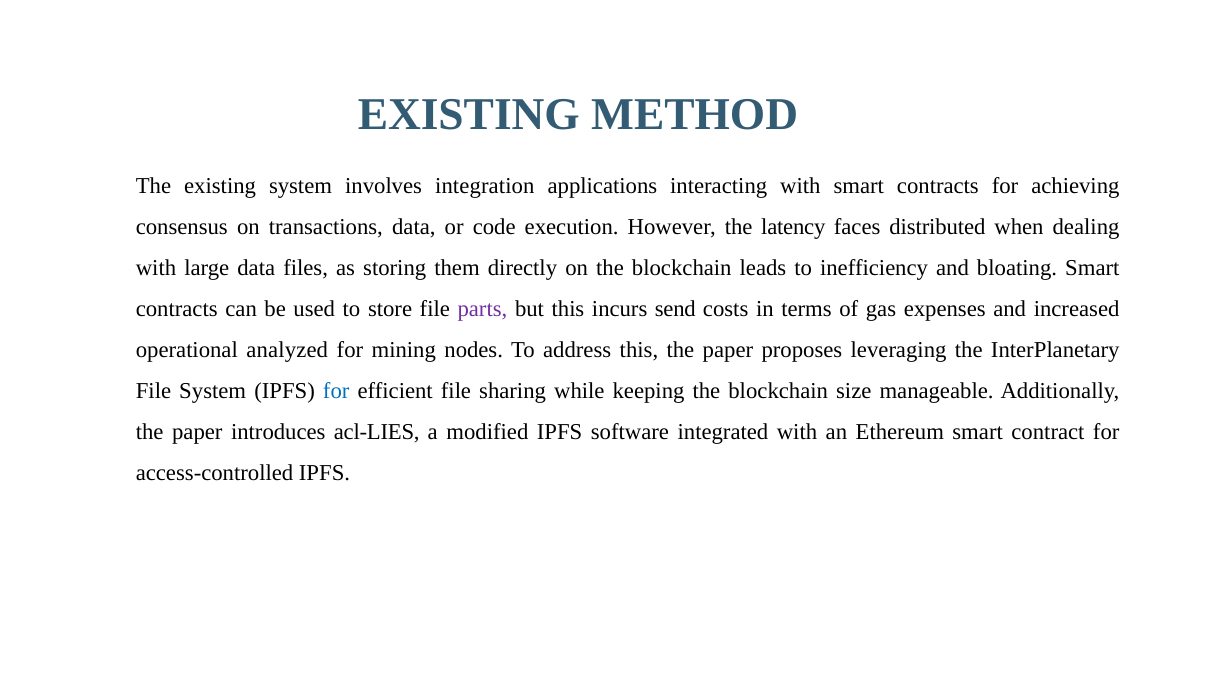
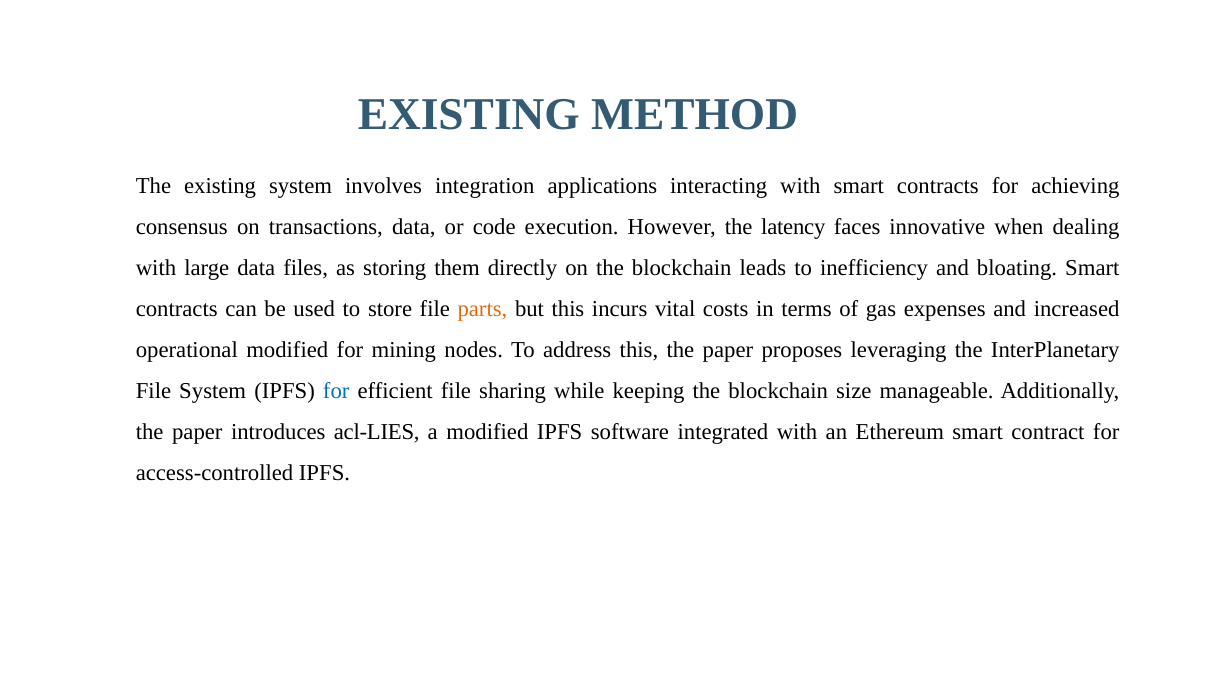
distributed: distributed -> innovative
parts colour: purple -> orange
send: send -> vital
operational analyzed: analyzed -> modified
